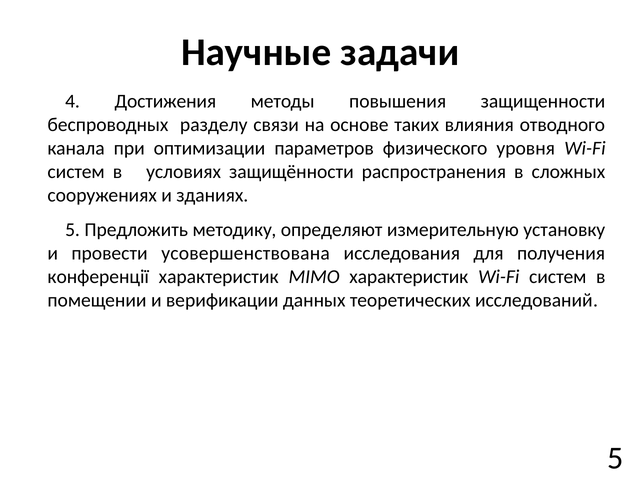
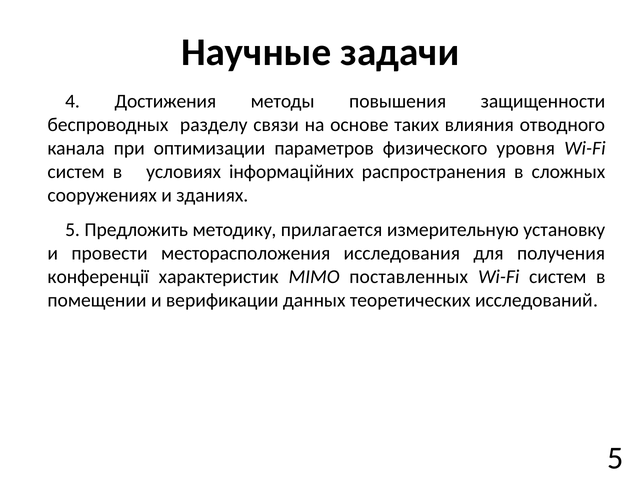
защищённости: защищённости -> інформаційних
определяют: определяют -> прилагается
усовершенствована: усовершенствована -> месторасположения
MIMO характеристик: характеристик -> поставленных
